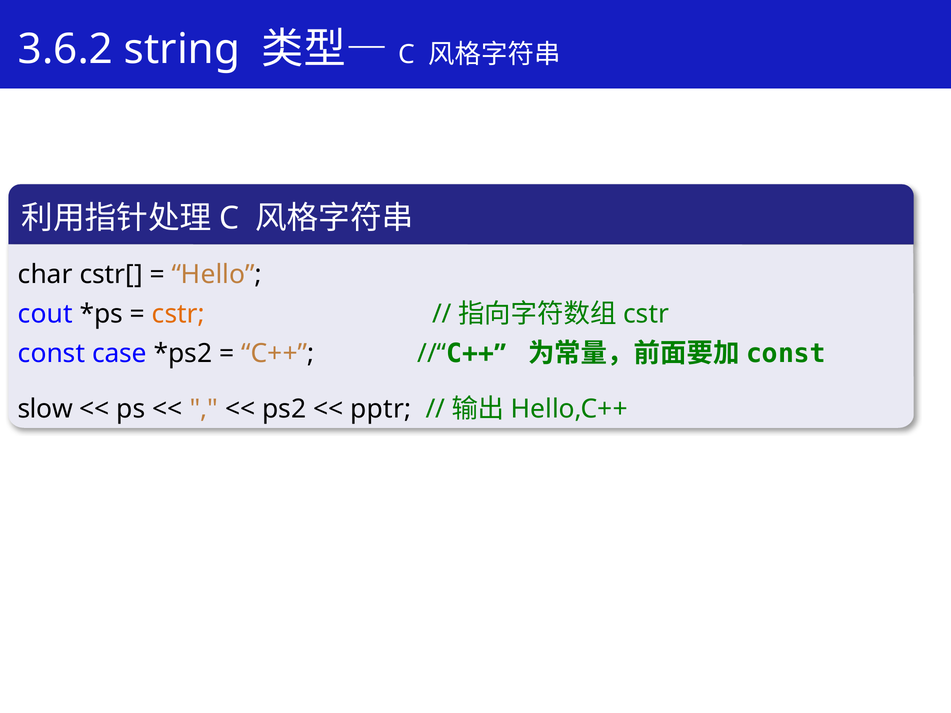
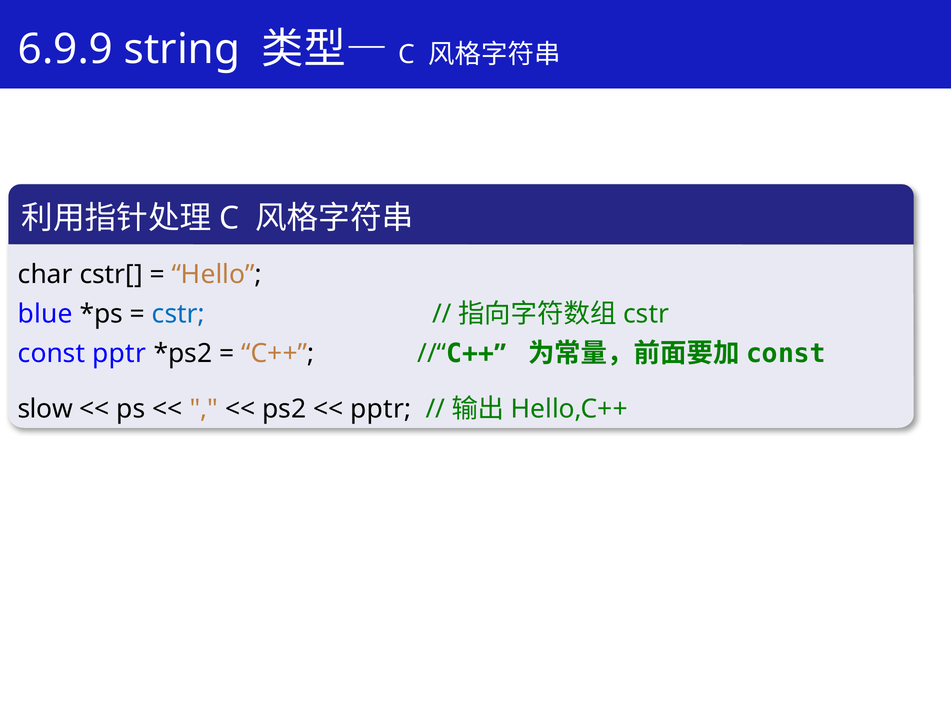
3.6.2: 3.6.2 -> 6.9.9
cout: cout -> blue
cstr at (178, 314) colour: orange -> blue
const case: case -> pptr
